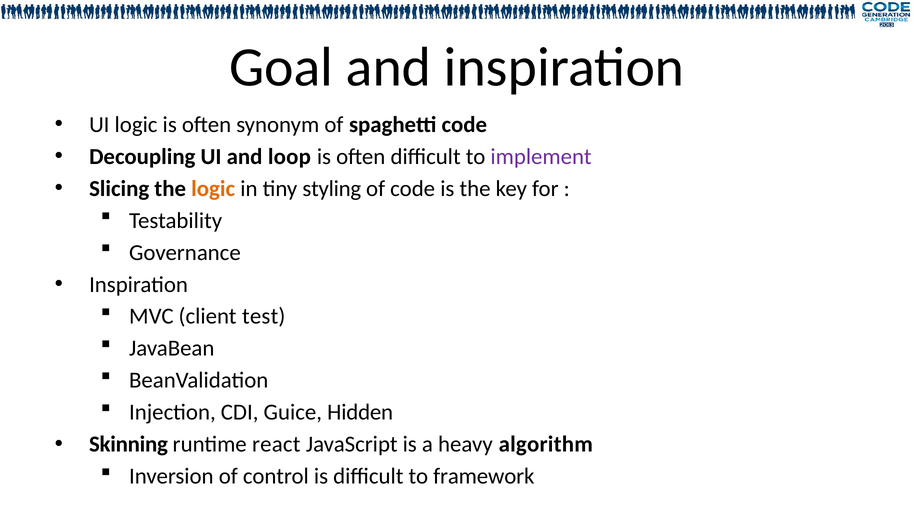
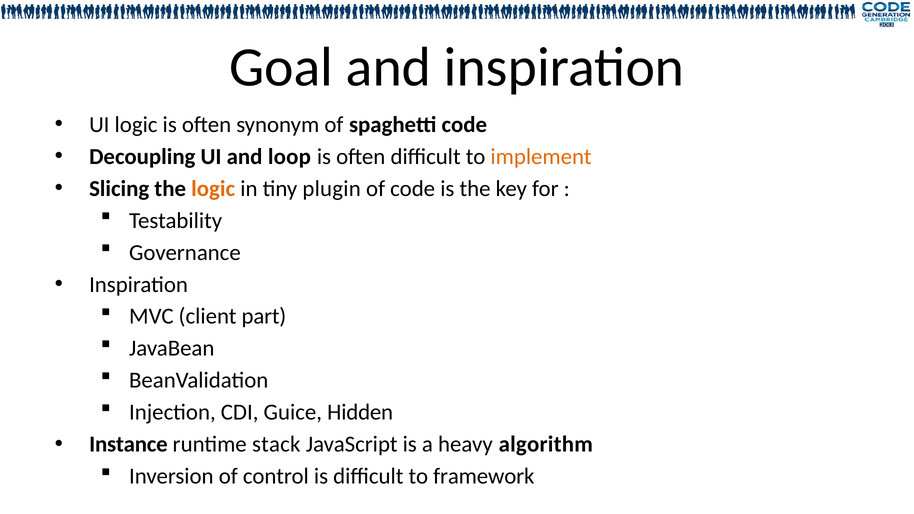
implement colour: purple -> orange
styling: styling -> plugin
test: test -> part
Skinning: Skinning -> Instance
react: react -> stack
